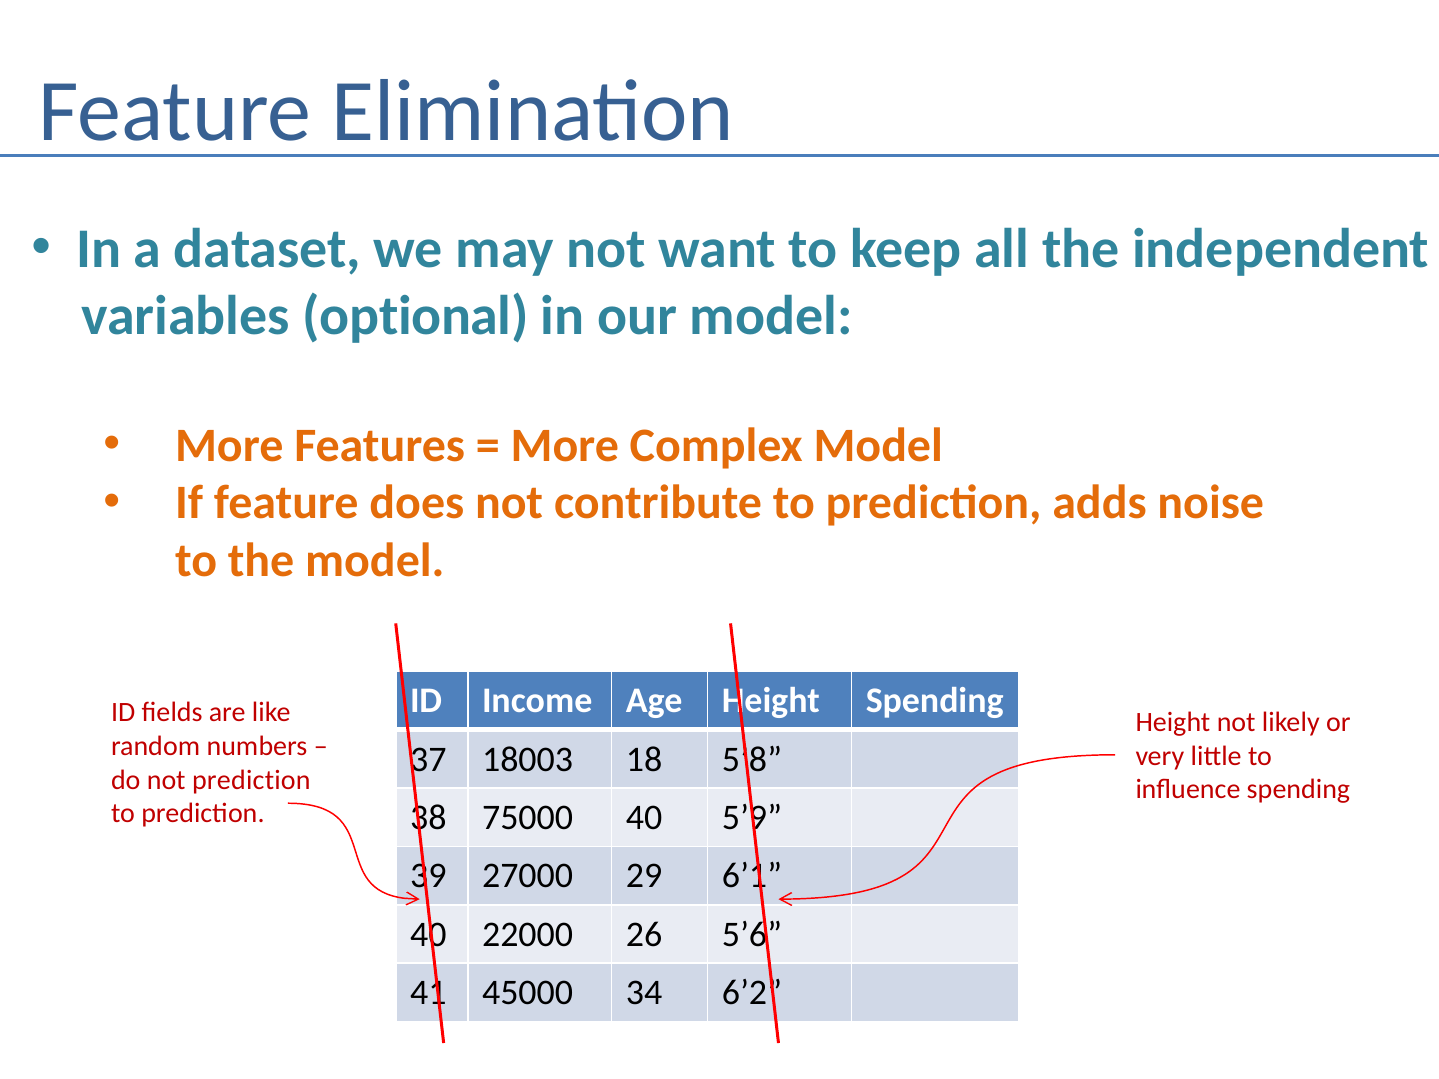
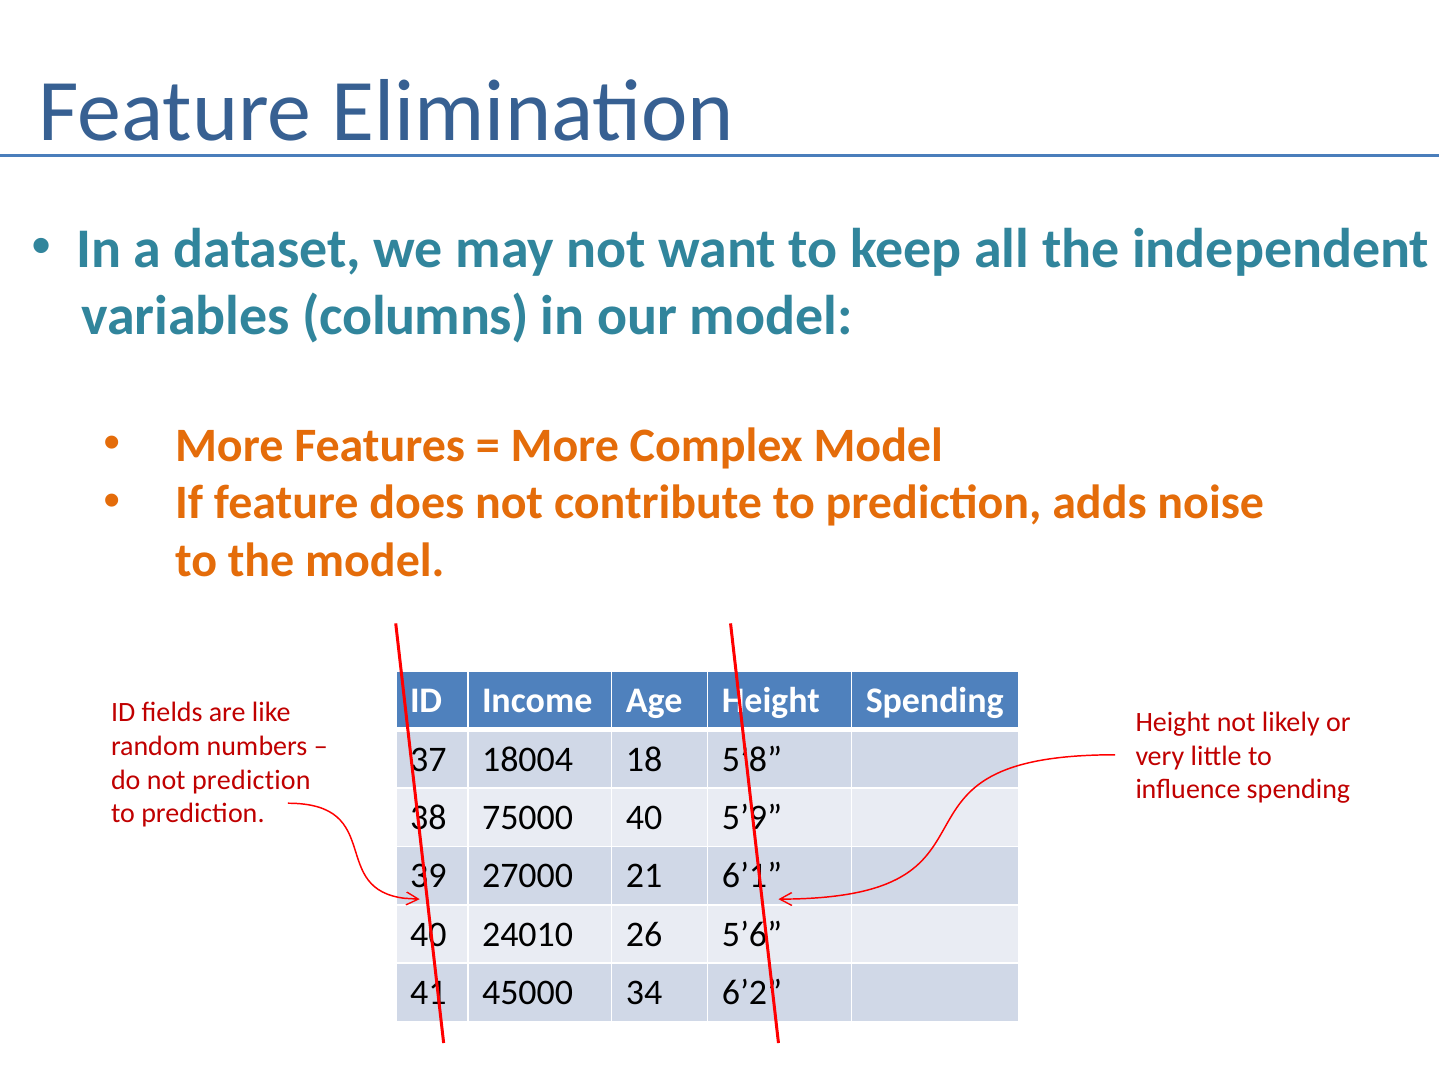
optional: optional -> columns
18003: 18003 -> 18004
29: 29 -> 21
22000: 22000 -> 24010
